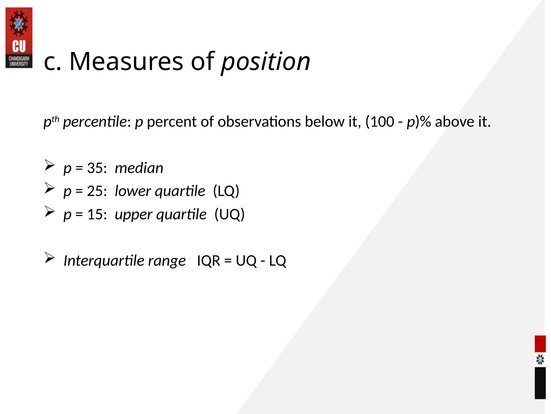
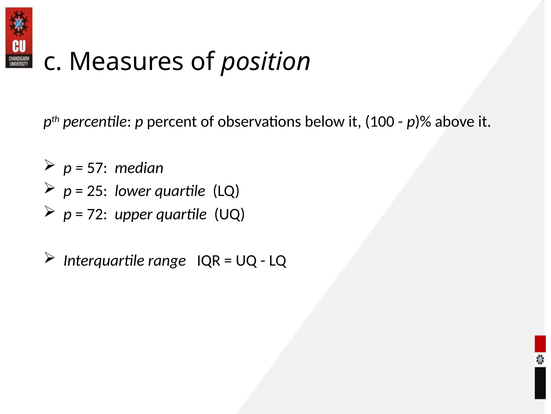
35: 35 -> 57
15: 15 -> 72
